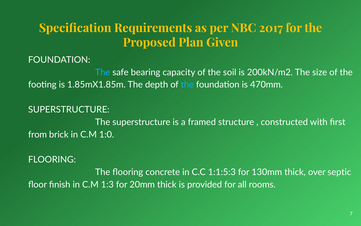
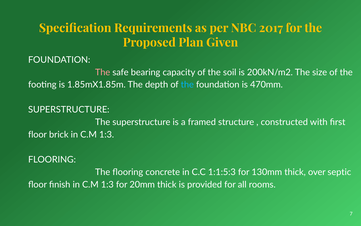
The at (103, 72) colour: light blue -> pink
from at (38, 134): from -> floor
brick in C.M 1:0: 1:0 -> 1:3
